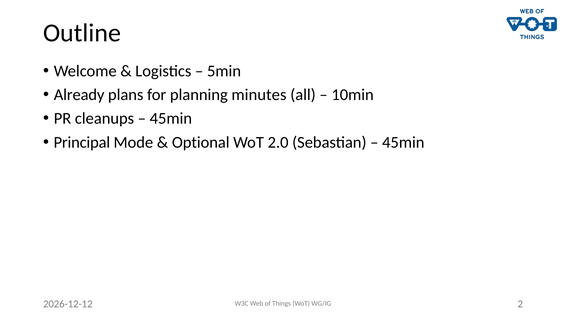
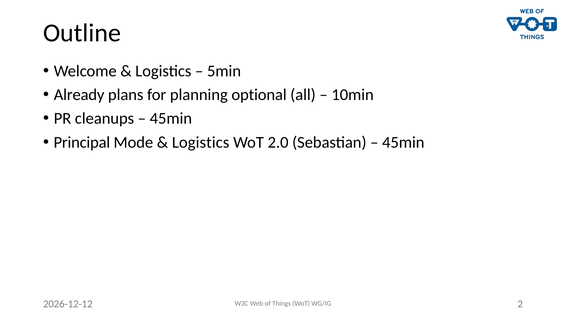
minutes: minutes -> optional
Optional at (201, 142): Optional -> Logistics
